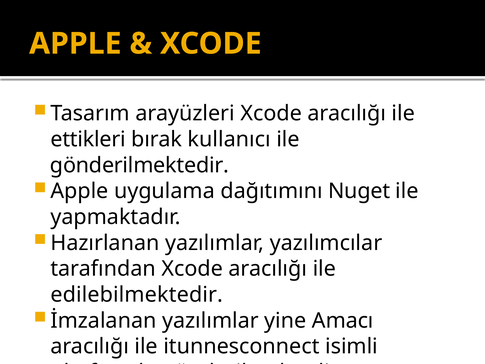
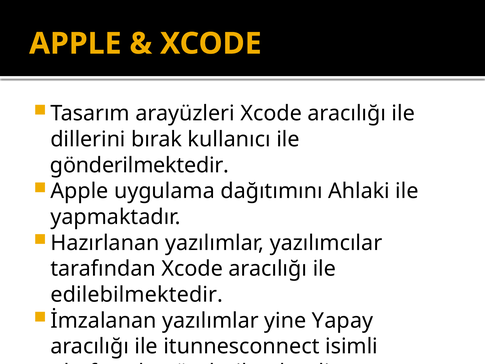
ettikleri: ettikleri -> dillerini
Nuget: Nuget -> Ahlaki
Amacı: Amacı -> Yapay
